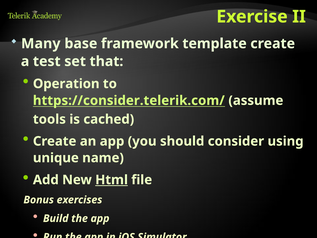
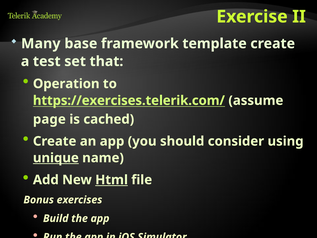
https://consider.telerik.com/: https://consider.telerik.com/ -> https://exercises.telerik.com/
tools: tools -> page
unique underline: none -> present
